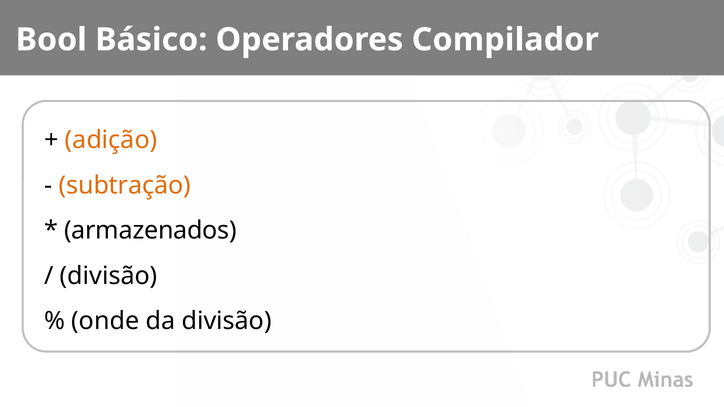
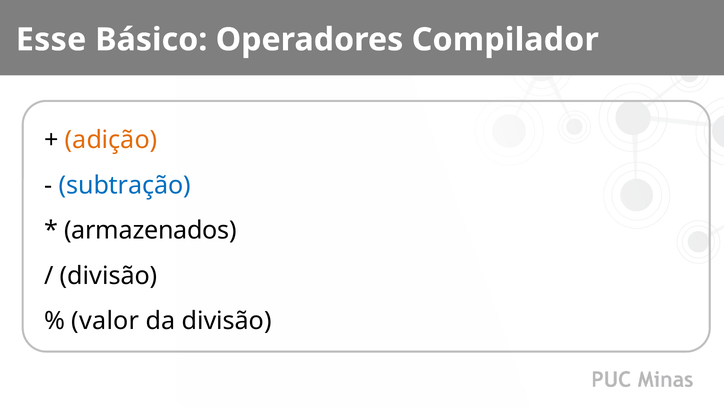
Bool: Bool -> Esse
subtração colour: orange -> blue
onde: onde -> valor
